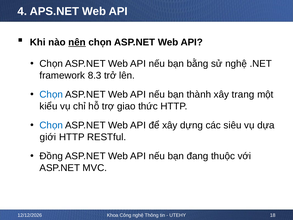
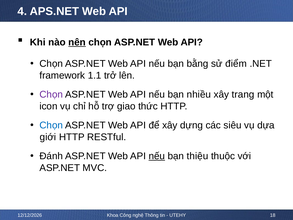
sử nghệ: nghệ -> điểm
8.3: 8.3 -> 1.1
Chọn at (51, 94) colour: blue -> purple
thành: thành -> nhiều
kiểu: kiểu -> icon
Đồng: Đồng -> Đánh
nếu at (157, 156) underline: none -> present
đang: đang -> thiệu
